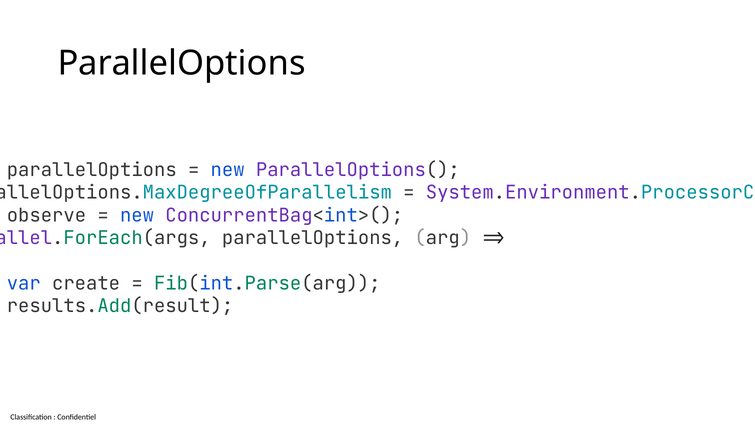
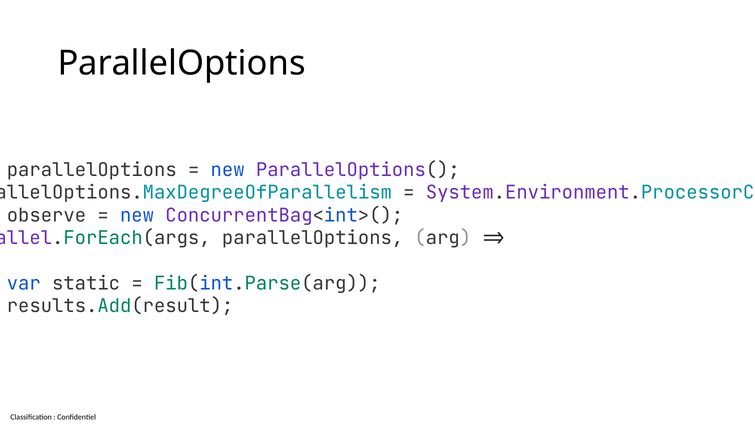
create: create -> static
